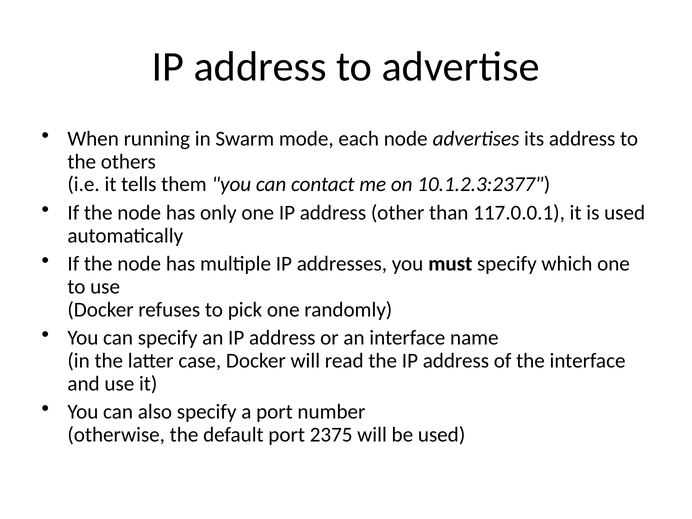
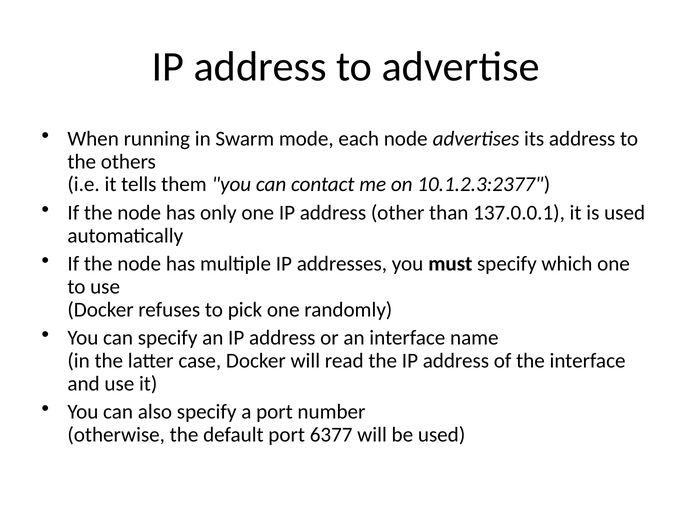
117.0.0.1: 117.0.0.1 -> 137.0.0.1
2375: 2375 -> 6377
